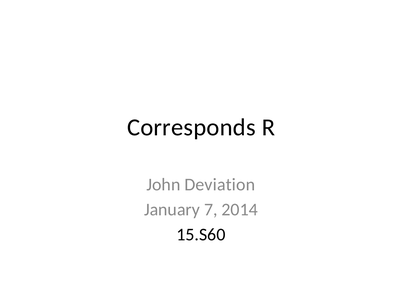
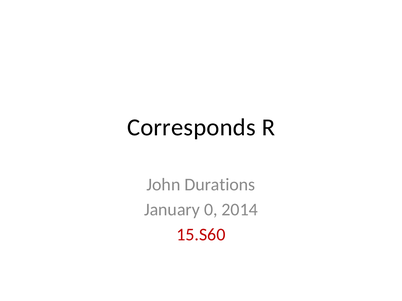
Deviation: Deviation -> Durations
7: 7 -> 0
15.S60 colour: black -> red
